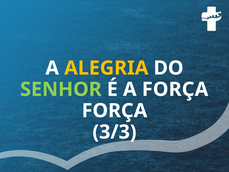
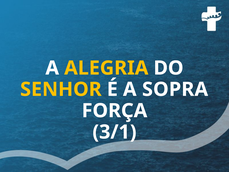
SENHOR colour: light green -> yellow
A FORÇA: FORÇA -> SOPRA
3/3: 3/3 -> 3/1
